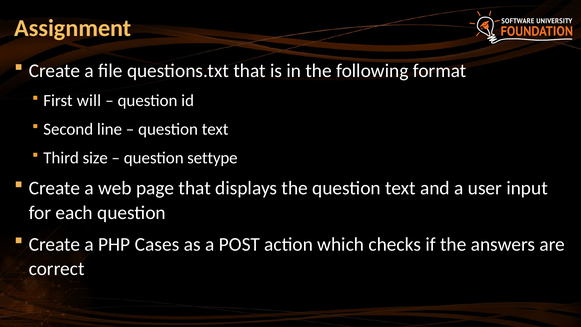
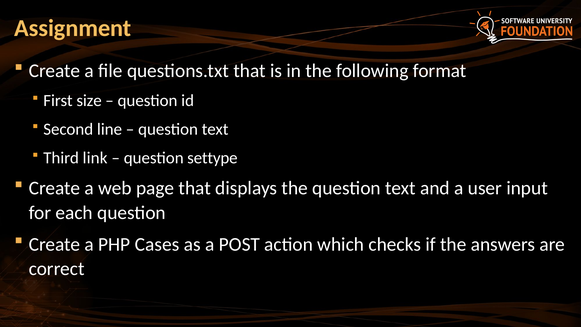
will: will -> size
size: size -> link
